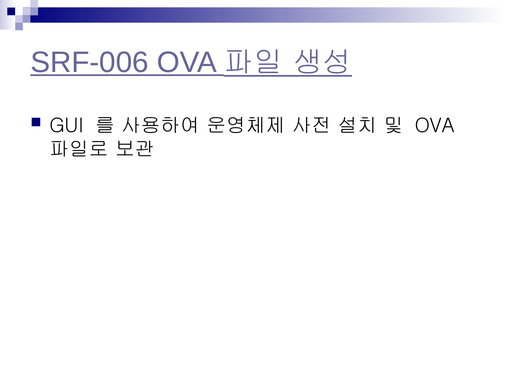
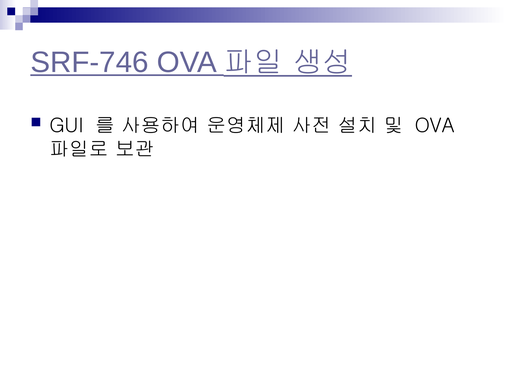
SRF-006: SRF-006 -> SRF-746
